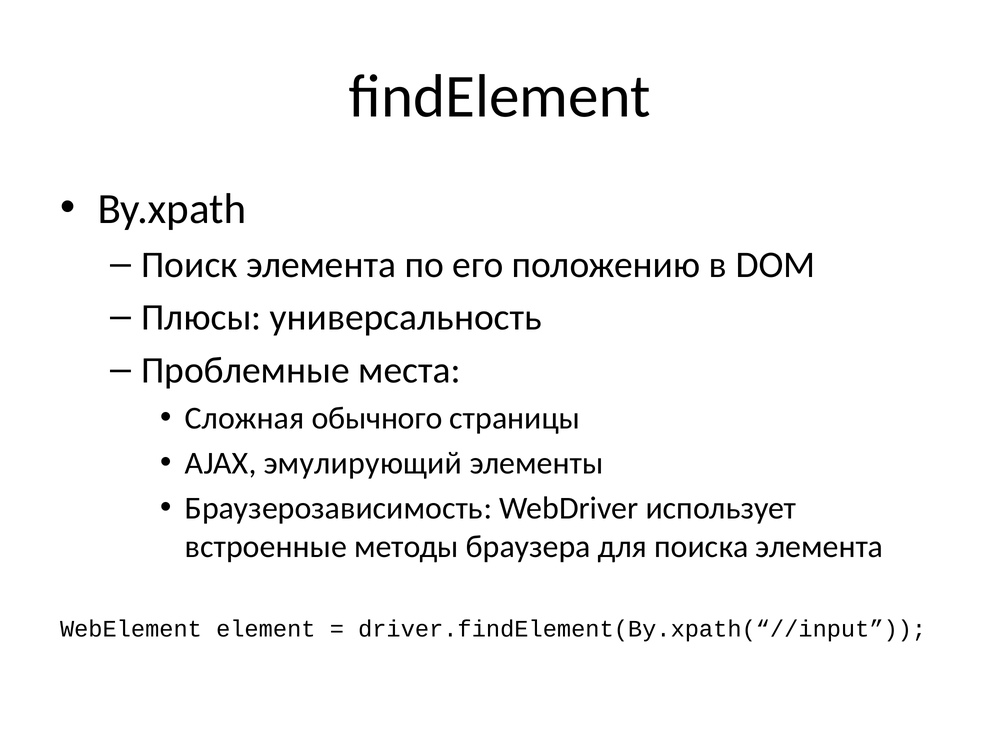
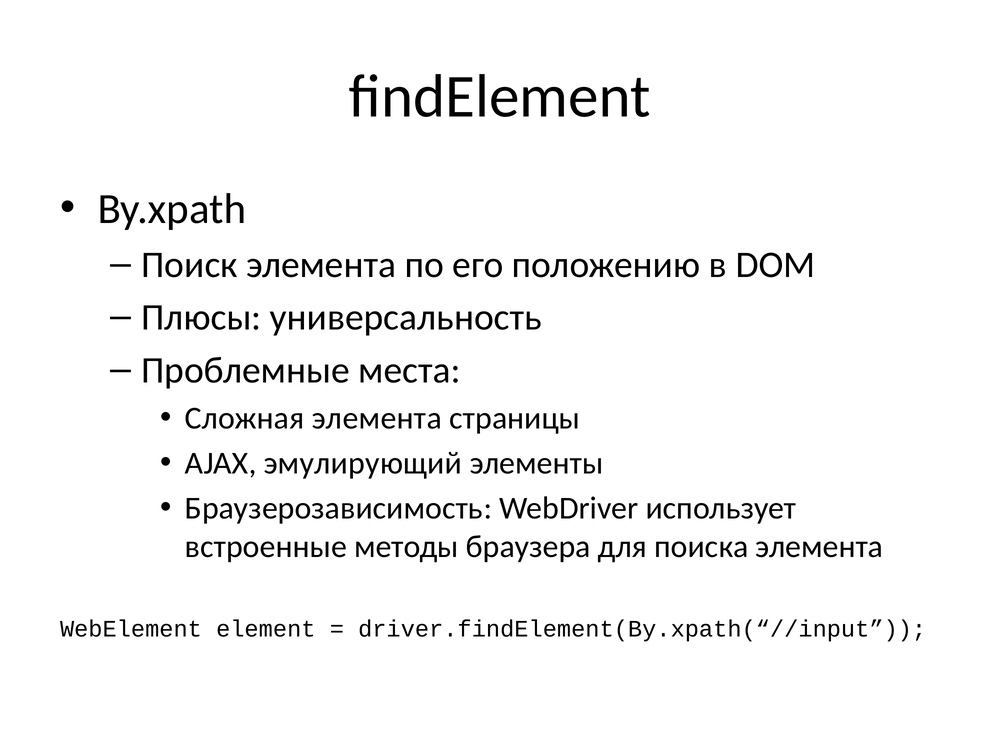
Сложная обычного: обычного -> элемента
